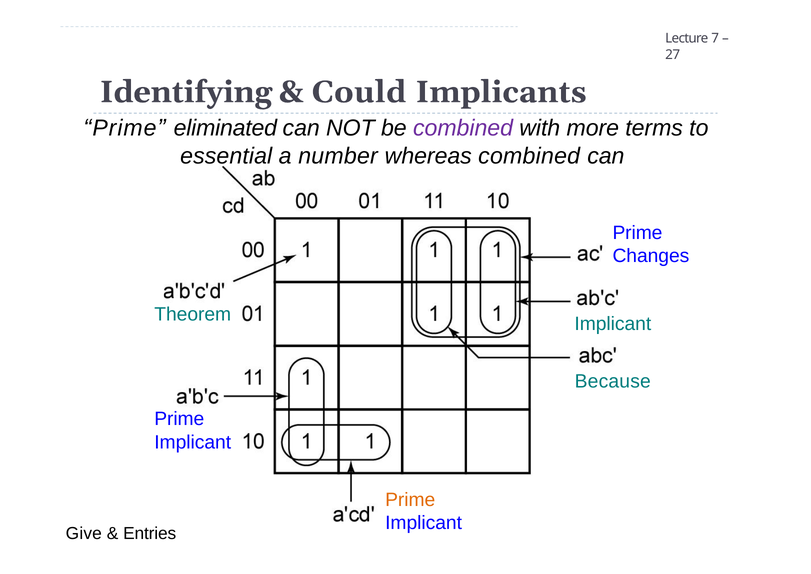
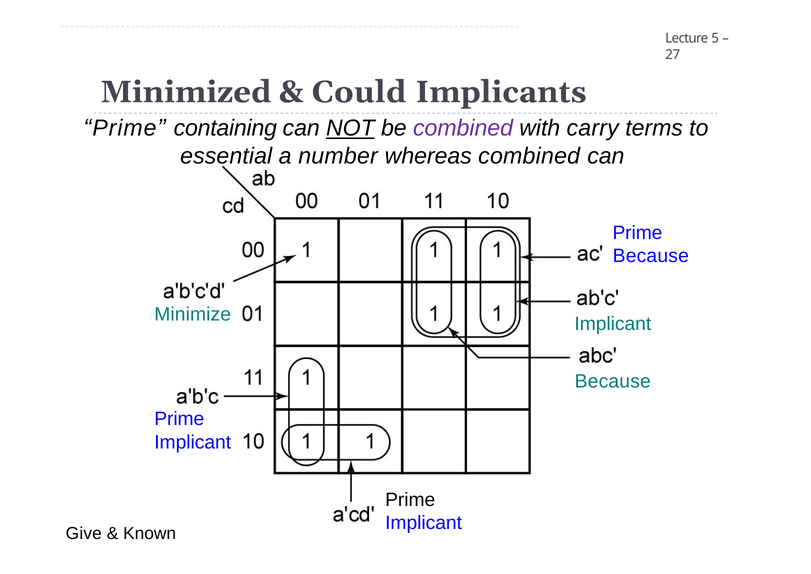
7: 7 -> 5
Identifying: Identifying -> Minimized
eliminated: eliminated -> containing
NOT underline: none -> present
more: more -> carry
Changes at (651, 256): Changes -> Because
Theorem: Theorem -> Minimize
Prime at (410, 500) colour: orange -> black
Entries: Entries -> Known
